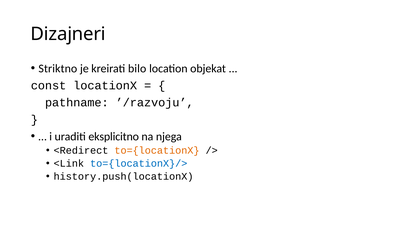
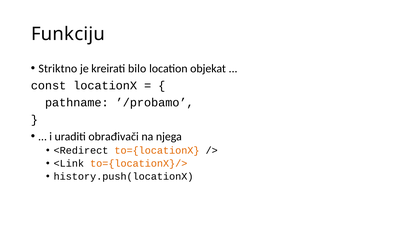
Dizajneri: Dizajneri -> Funkciju
’/razvoju: ’/razvoju -> ’/probamo
eksplicitno: eksplicitno -> obrađivači
to={locationX}/> colour: blue -> orange
